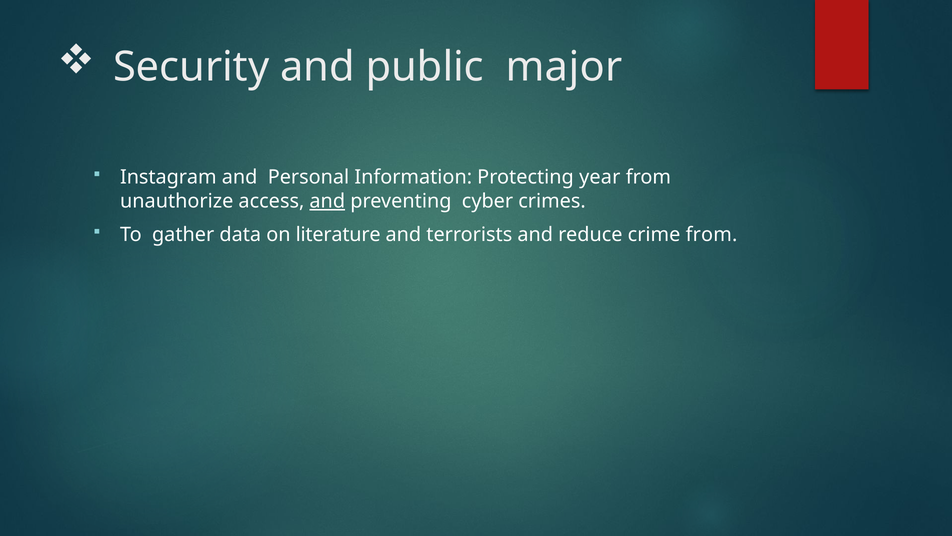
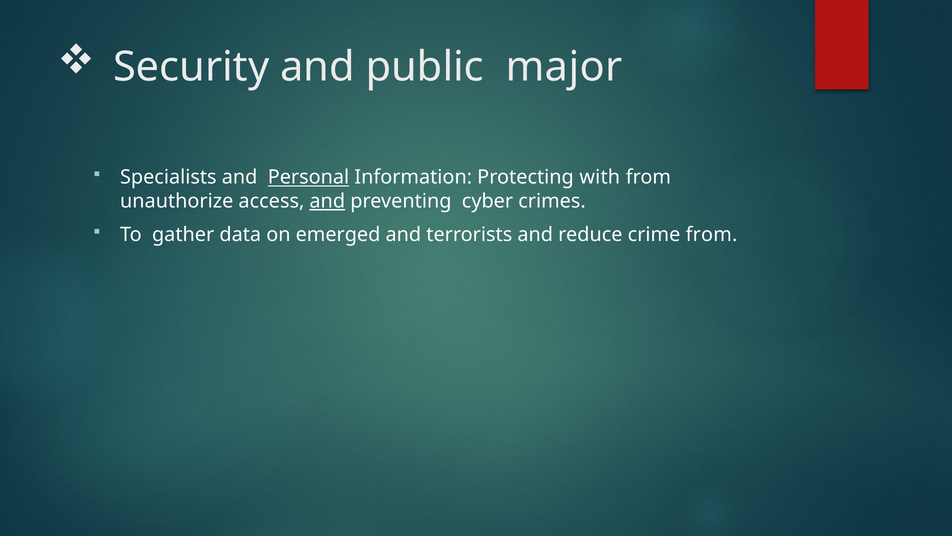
Instagram: Instagram -> Specialists
Personal underline: none -> present
year: year -> with
literature: literature -> emerged
